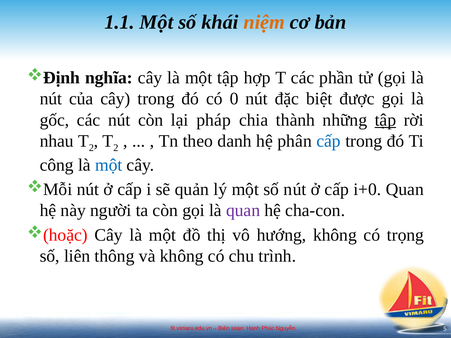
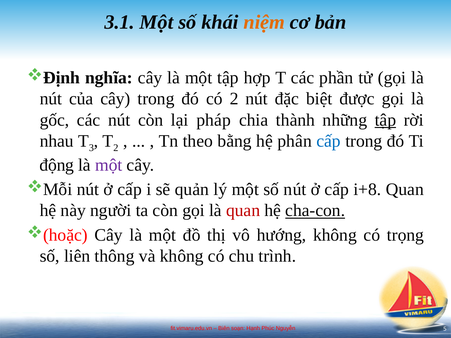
1.1: 1.1 -> 3.1
có 0: 0 -> 2
nhau T 2: 2 -> 3
danh: danh -> bằng
công: công -> động
một at (109, 165) colour: blue -> purple
i+0: i+0 -> i+8
quan at (243, 211) colour: purple -> red
cha-con underline: none -> present
